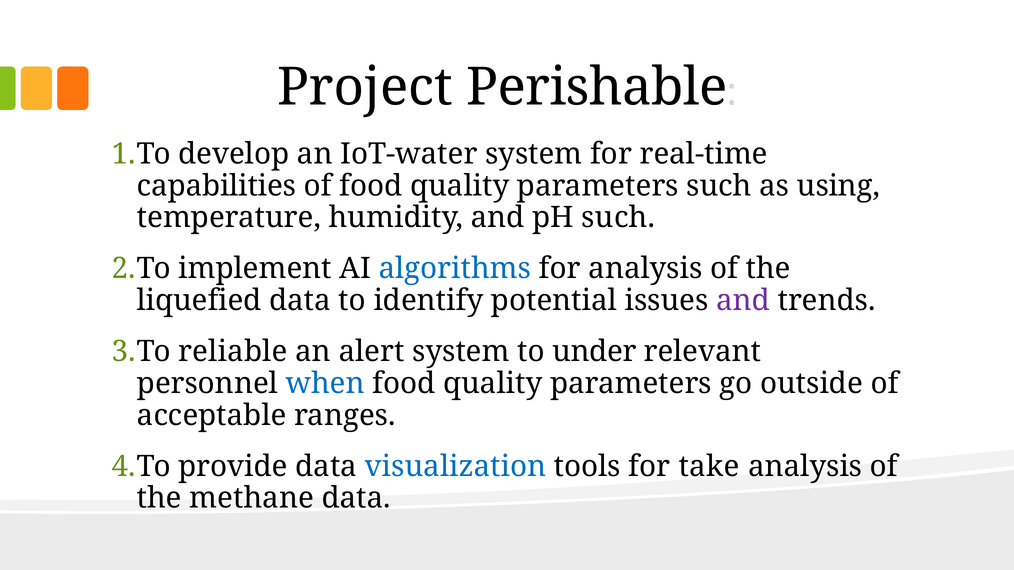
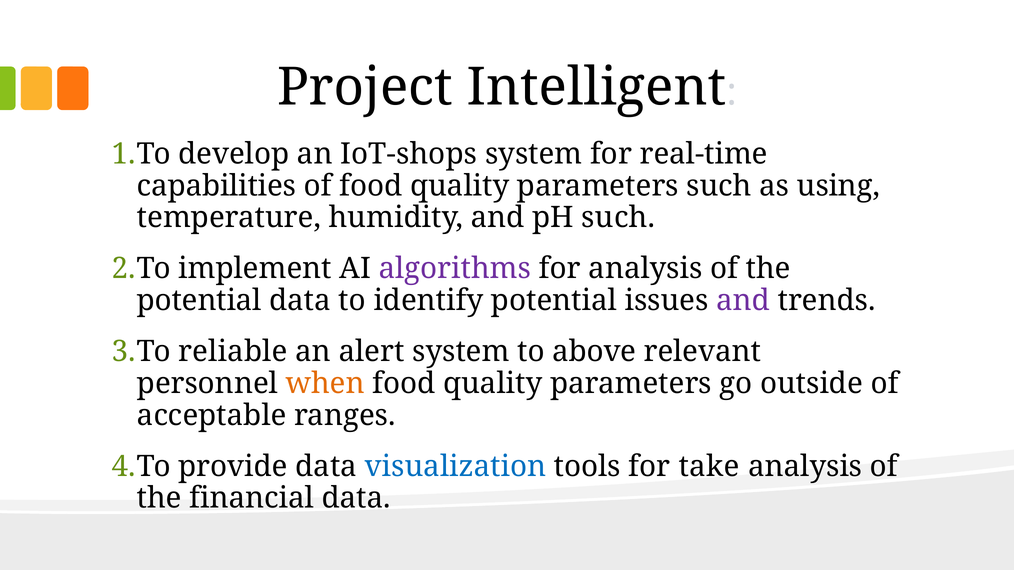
Perishable: Perishable -> Intelligent
IoT-water: IoT-water -> IoT-shops
algorithms colour: blue -> purple
liquefied at (199, 301): liquefied -> potential
under: under -> above
when colour: blue -> orange
methane: methane -> financial
